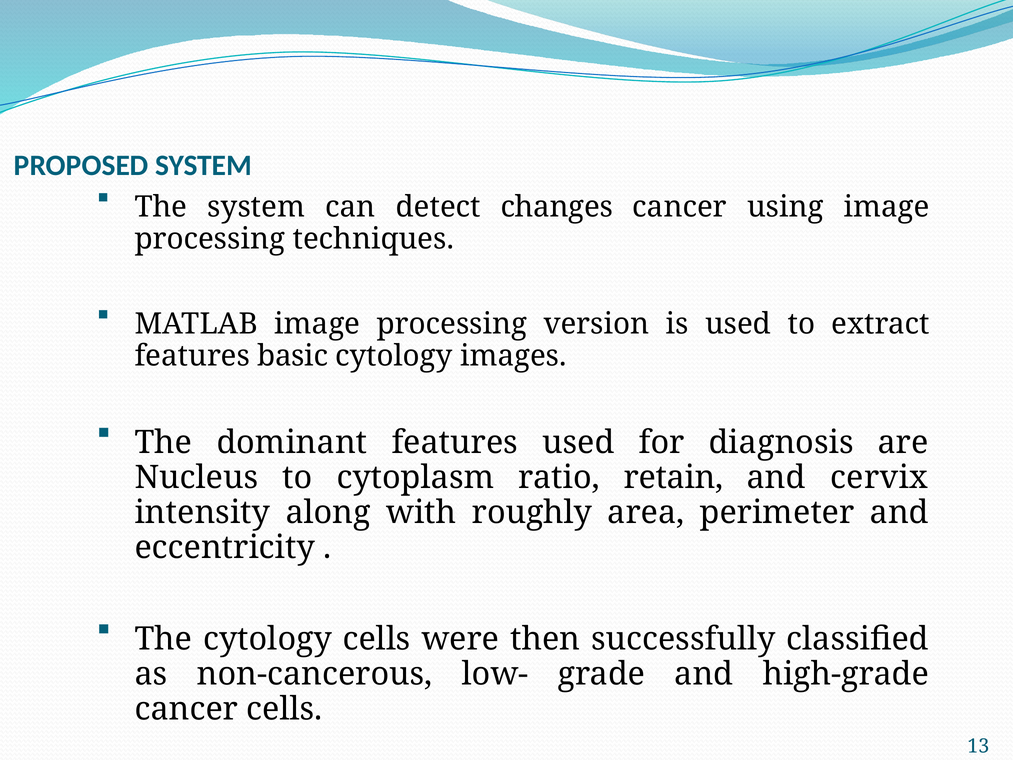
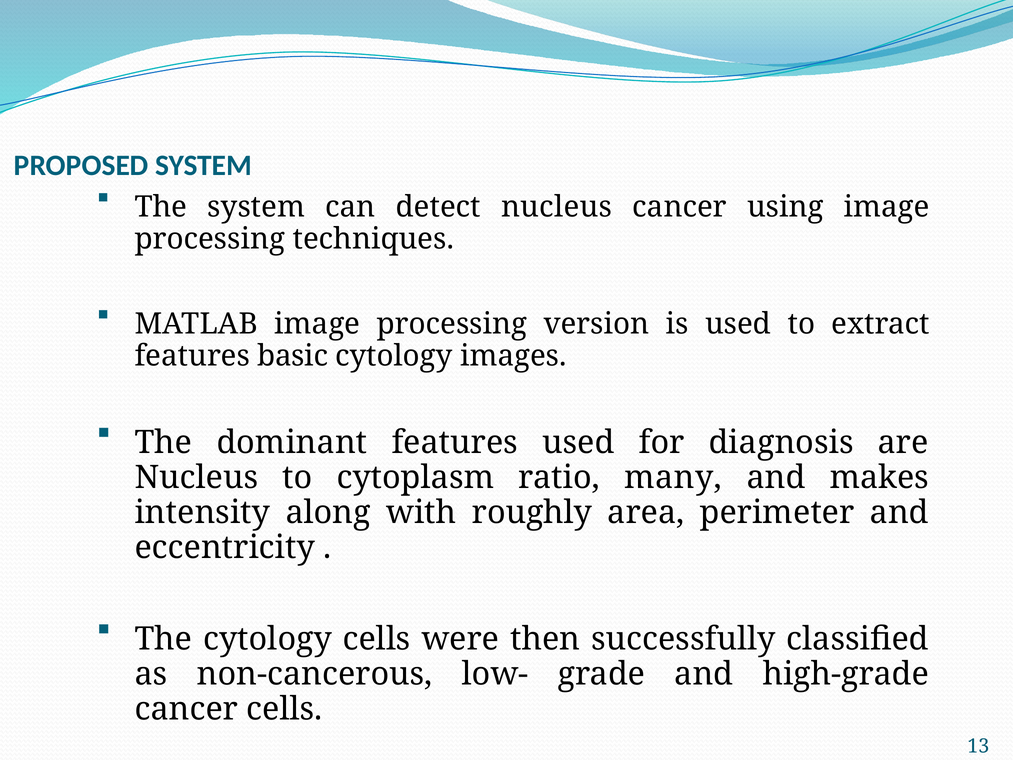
detect changes: changes -> nucleus
retain: retain -> many
cervix: cervix -> makes
